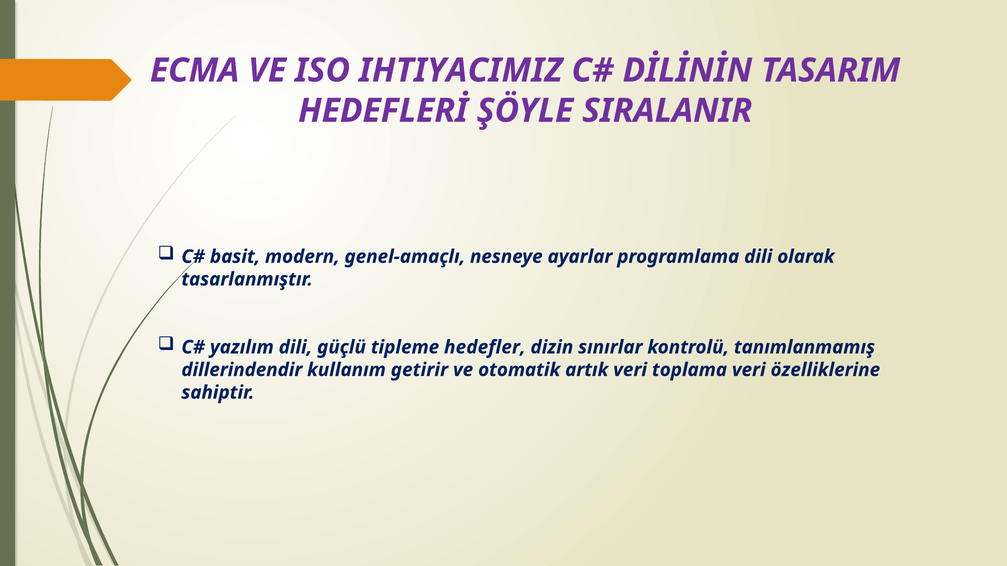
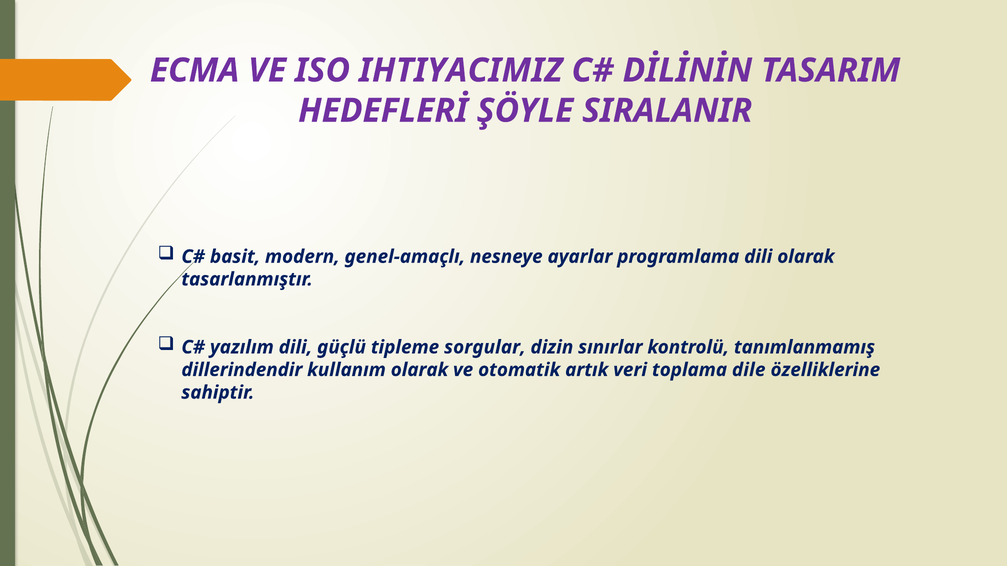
hedefler: hedefler -> sorgular
kullanım getirir: getirir -> olarak
toplama veri: veri -> dile
